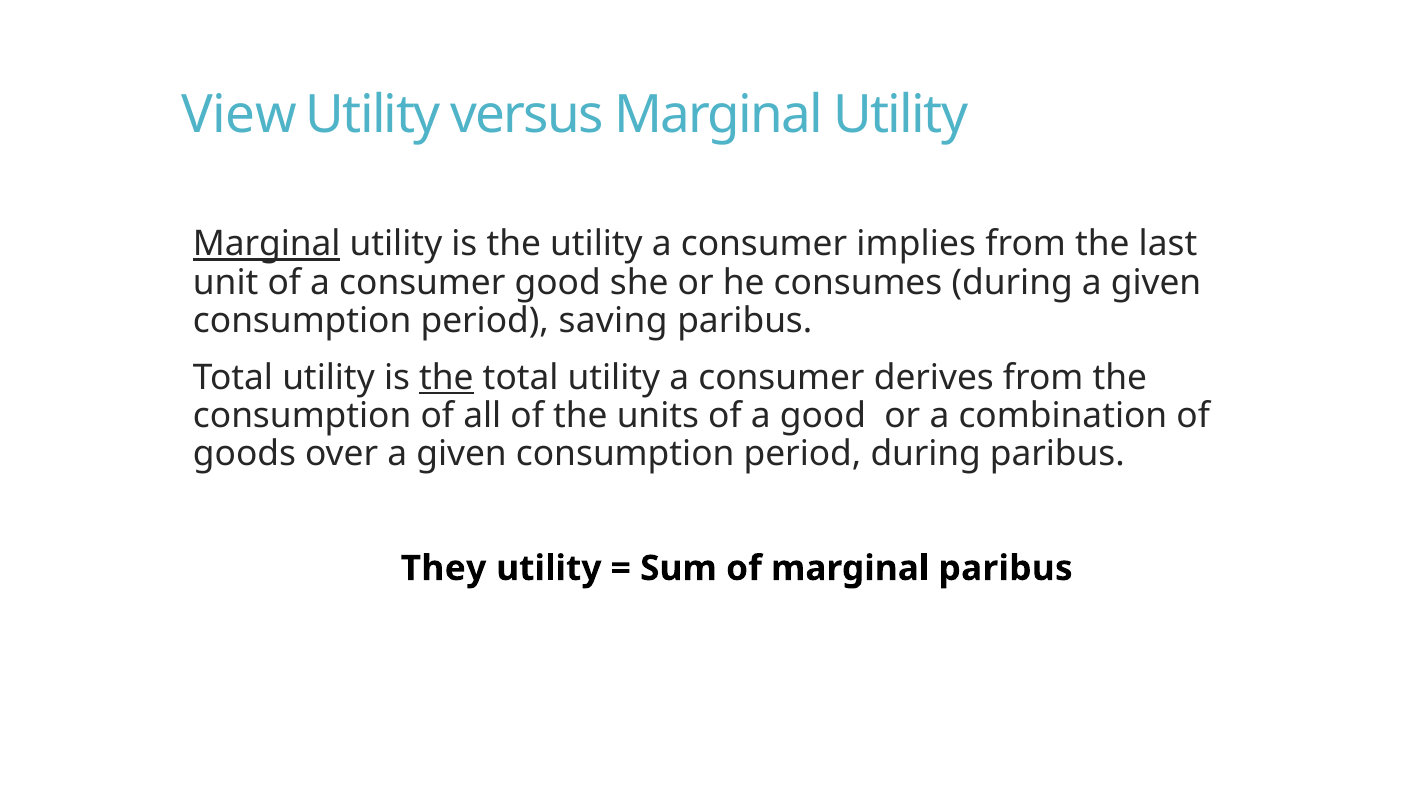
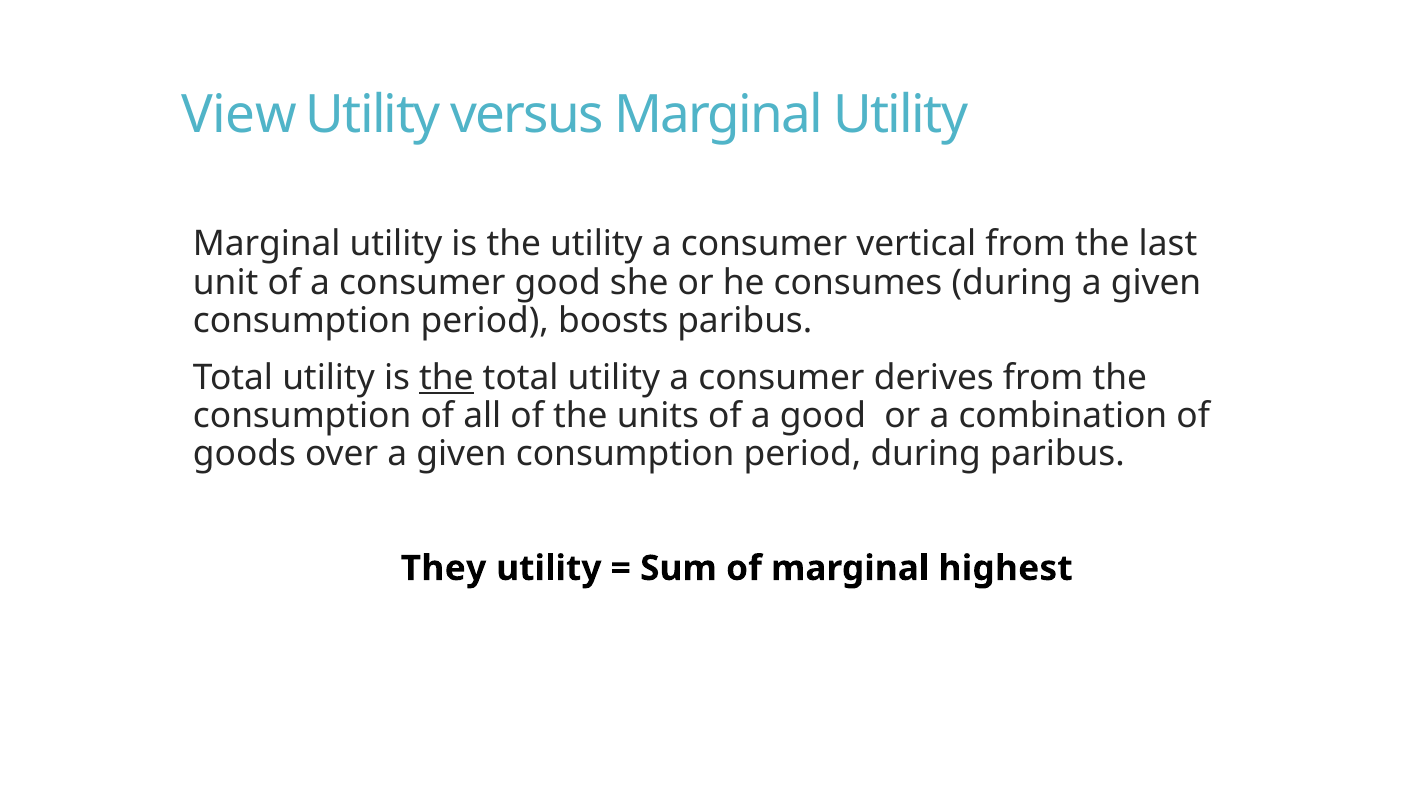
Marginal at (267, 244) underline: present -> none
implies: implies -> vertical
saving: saving -> boosts
marginal paribus: paribus -> highest
